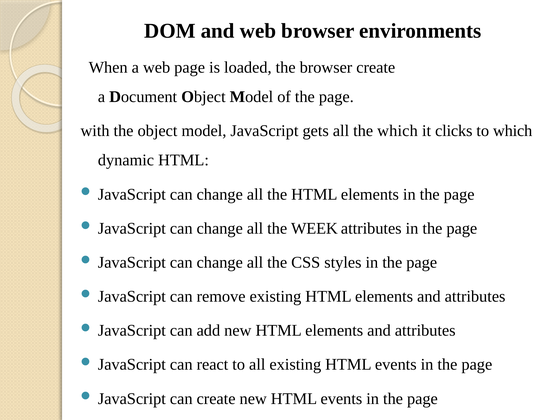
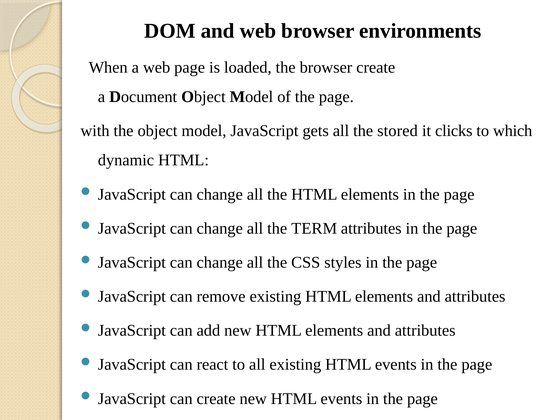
the which: which -> stored
WEEK: WEEK -> TERM
